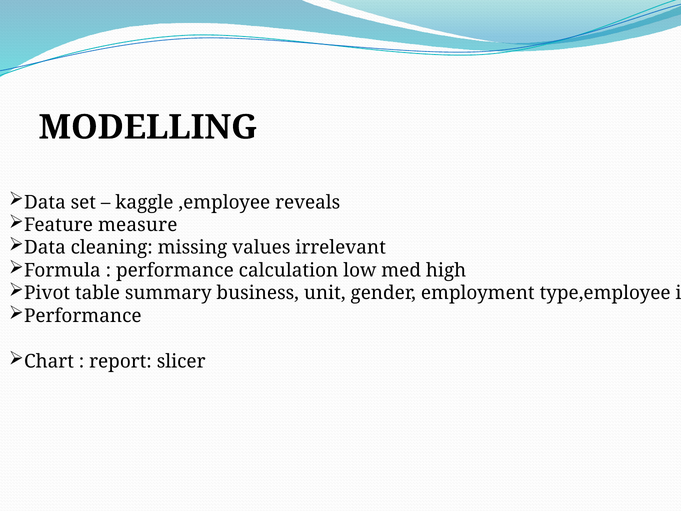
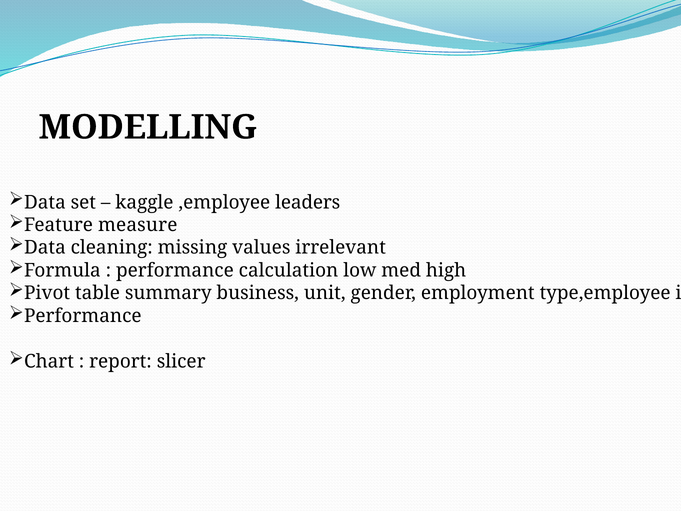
reveals: reveals -> leaders
